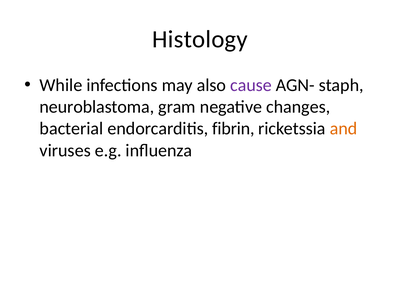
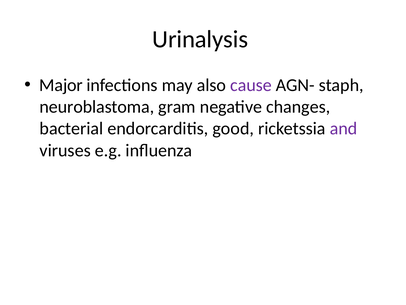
Histology: Histology -> Urinalysis
While: While -> Major
fibrin: fibrin -> good
and colour: orange -> purple
